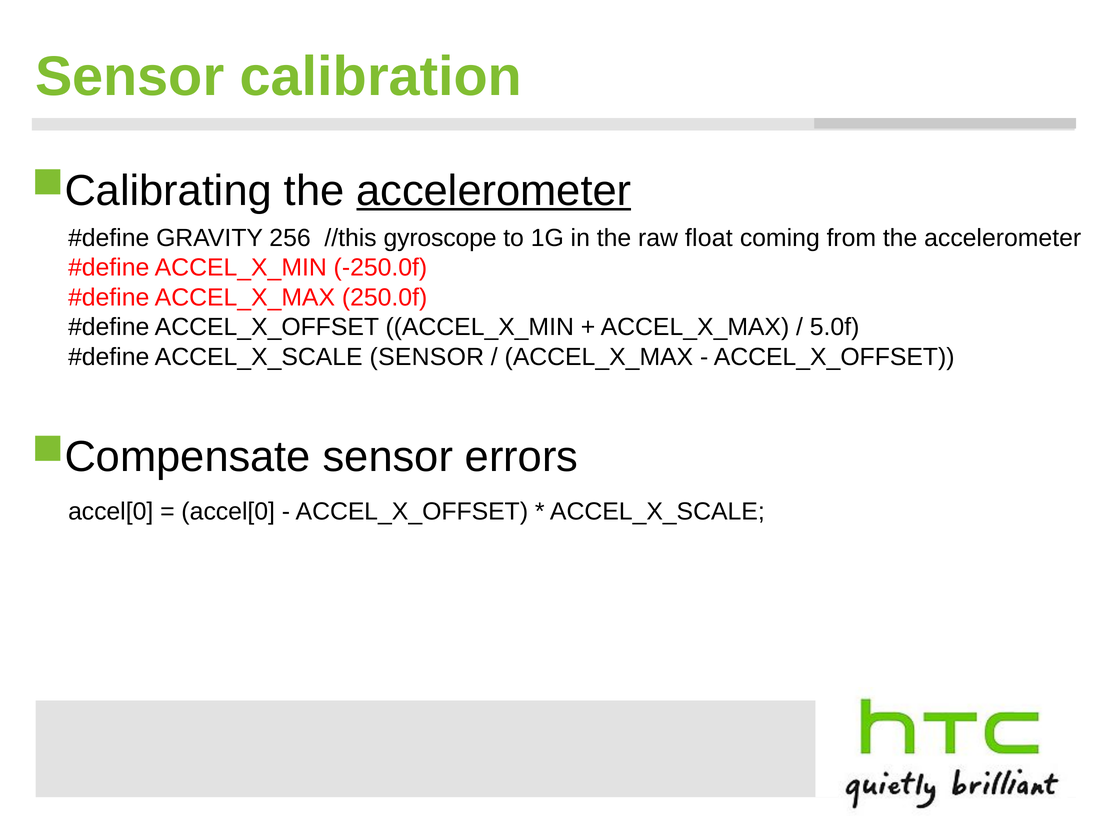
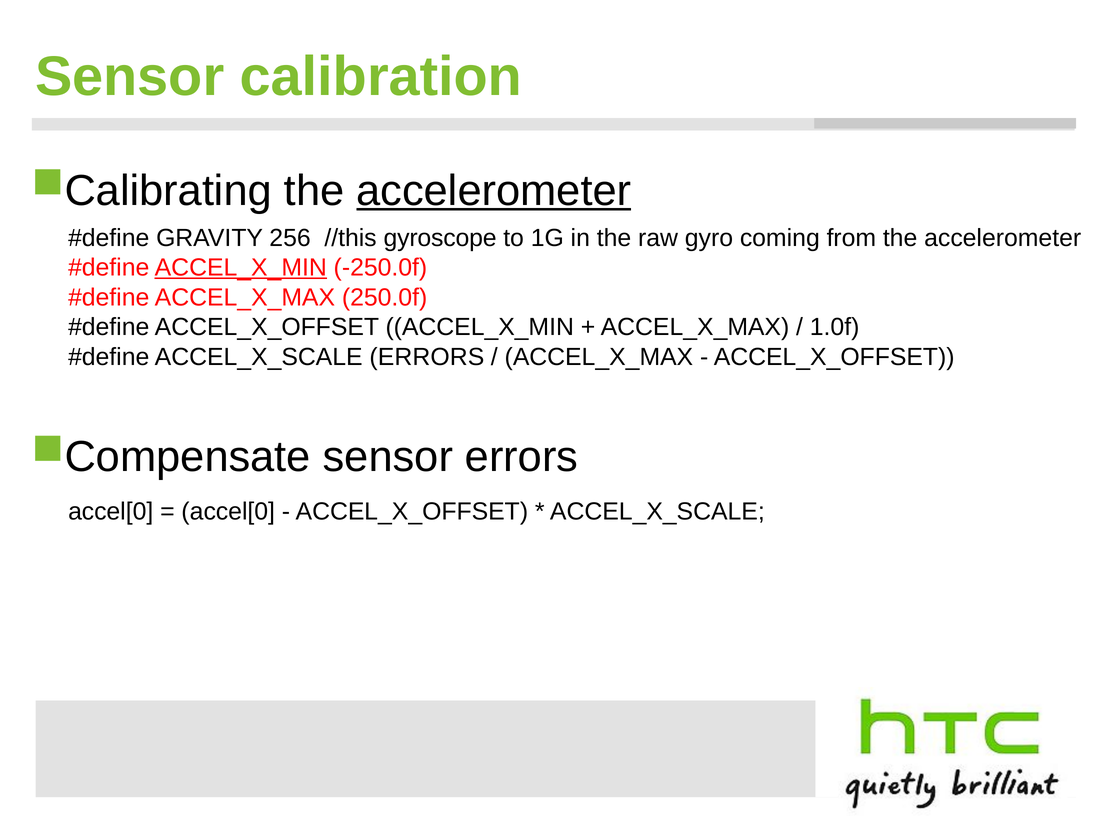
float: float -> gyro
ACCEL_X_MIN at (241, 268) underline: none -> present
5.0f: 5.0f -> 1.0f
ACCEL_X_SCALE SENSOR: SENSOR -> ERRORS
